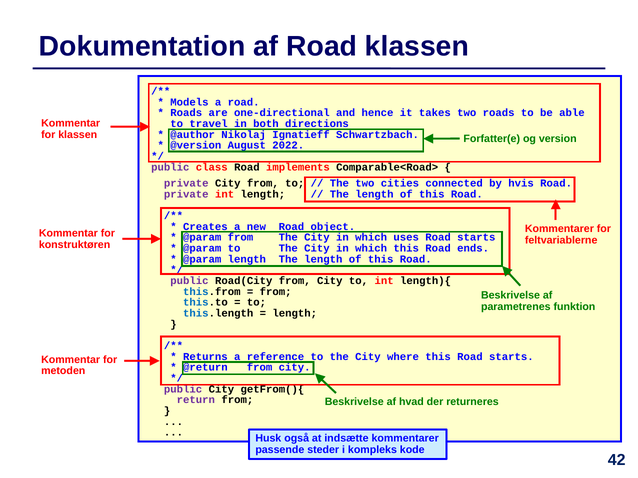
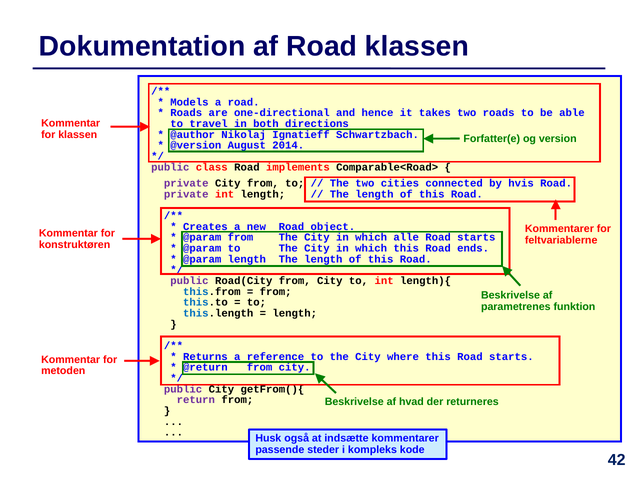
2022: 2022 -> 2014
uses: uses -> alle
